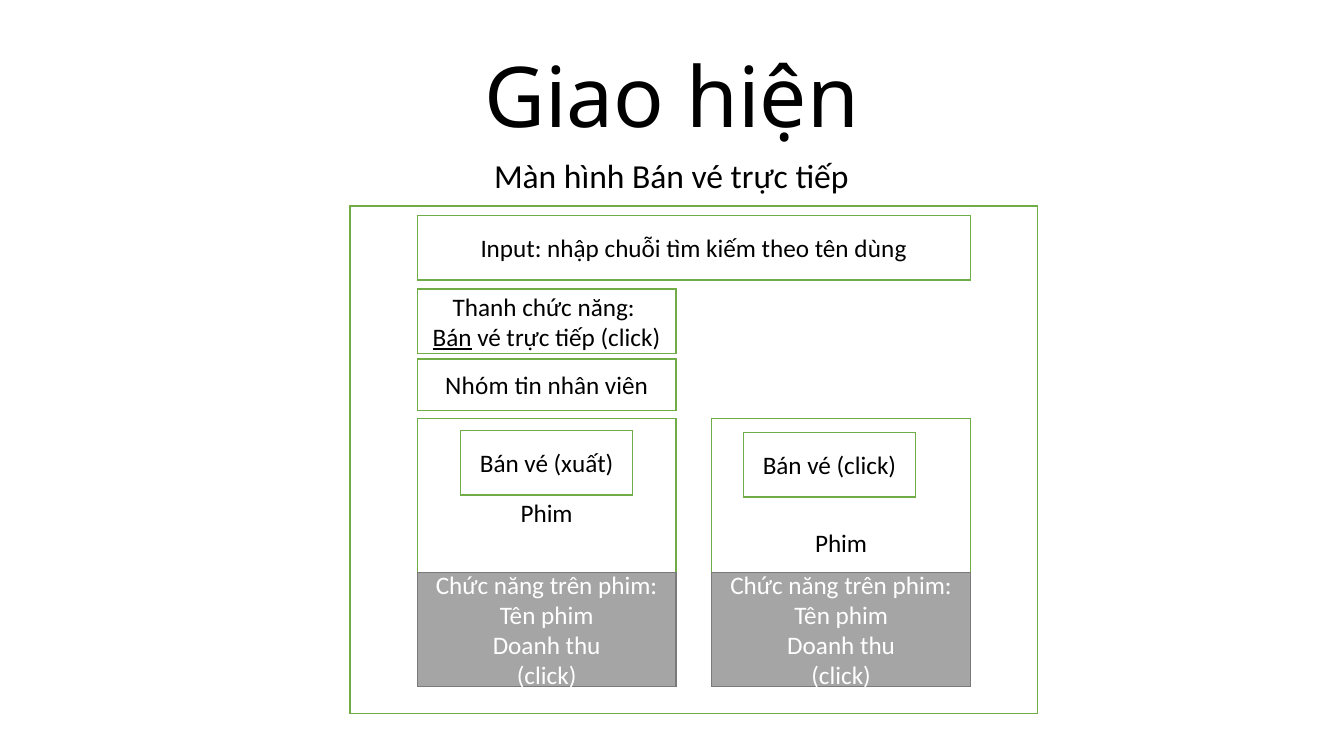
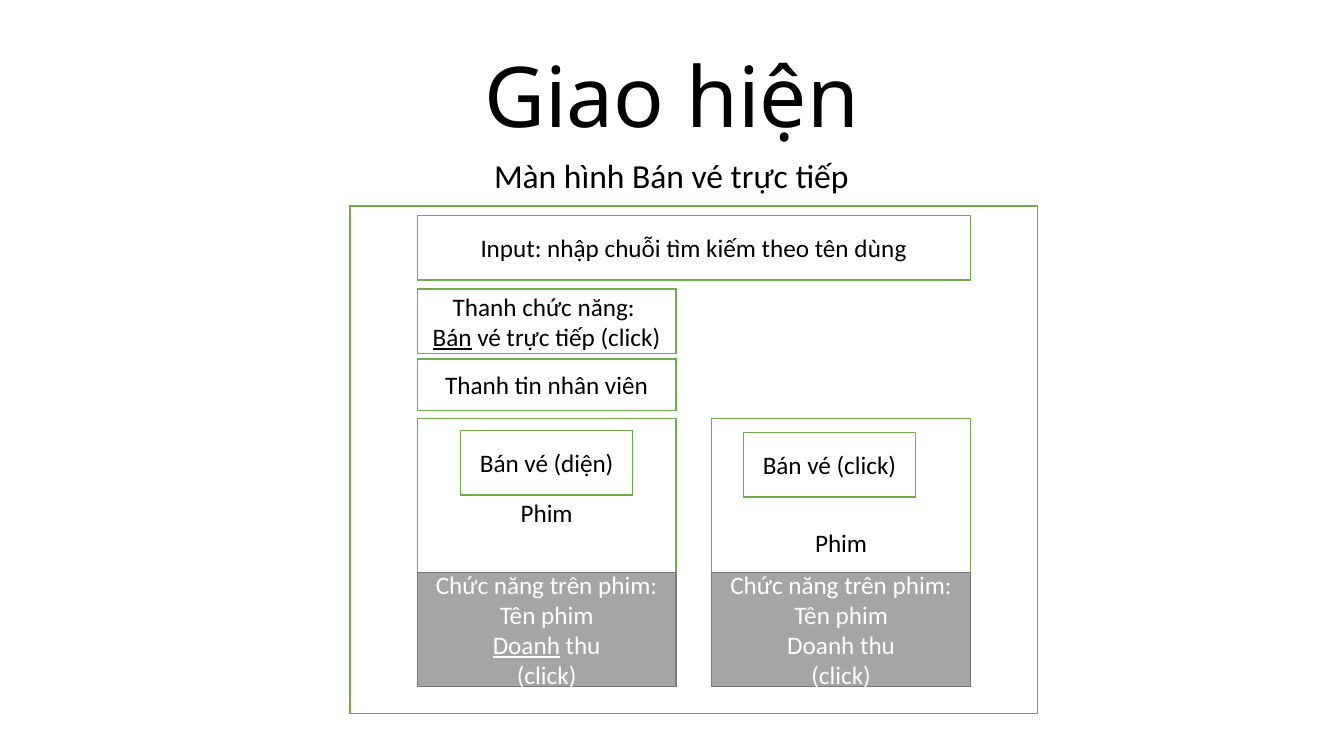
Nhóm at (477, 387): Nhóm -> Thanh
xuất: xuất -> diện
Doanh at (526, 647) underline: none -> present
